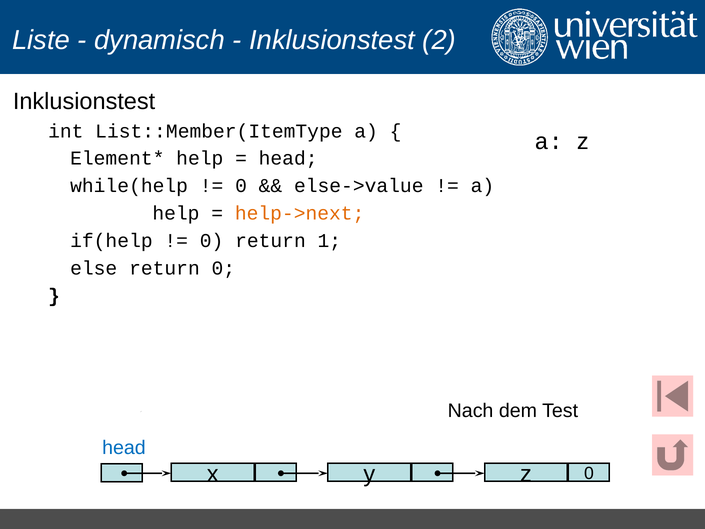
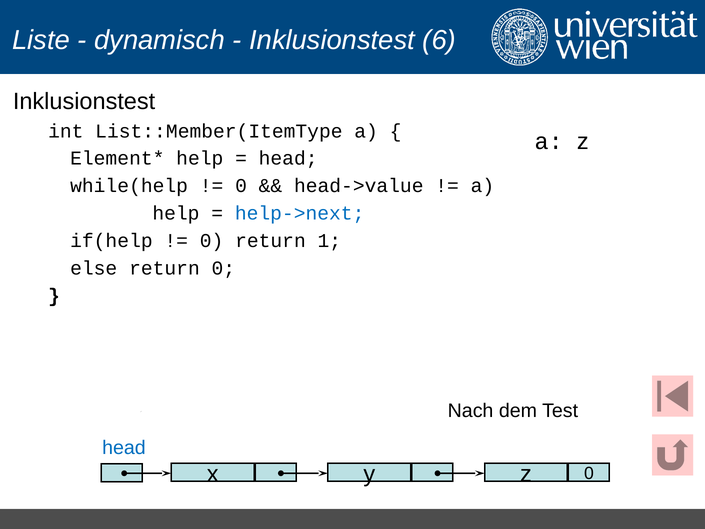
2: 2 -> 6
else->value: else->value -> head->value
help->next colour: orange -> blue
